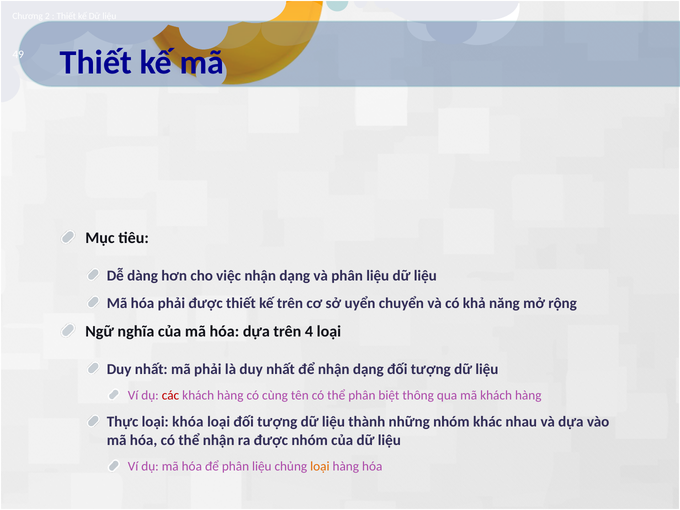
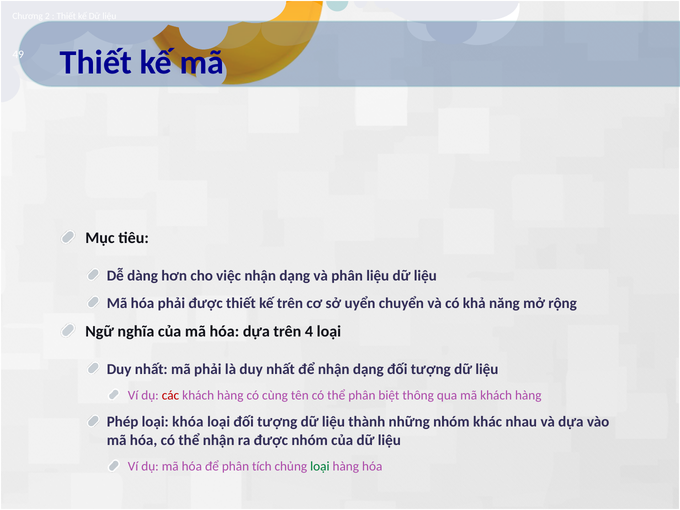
Thực: Thực -> Phép
để phân liệu: liệu -> tích
loại at (320, 466) colour: orange -> green
